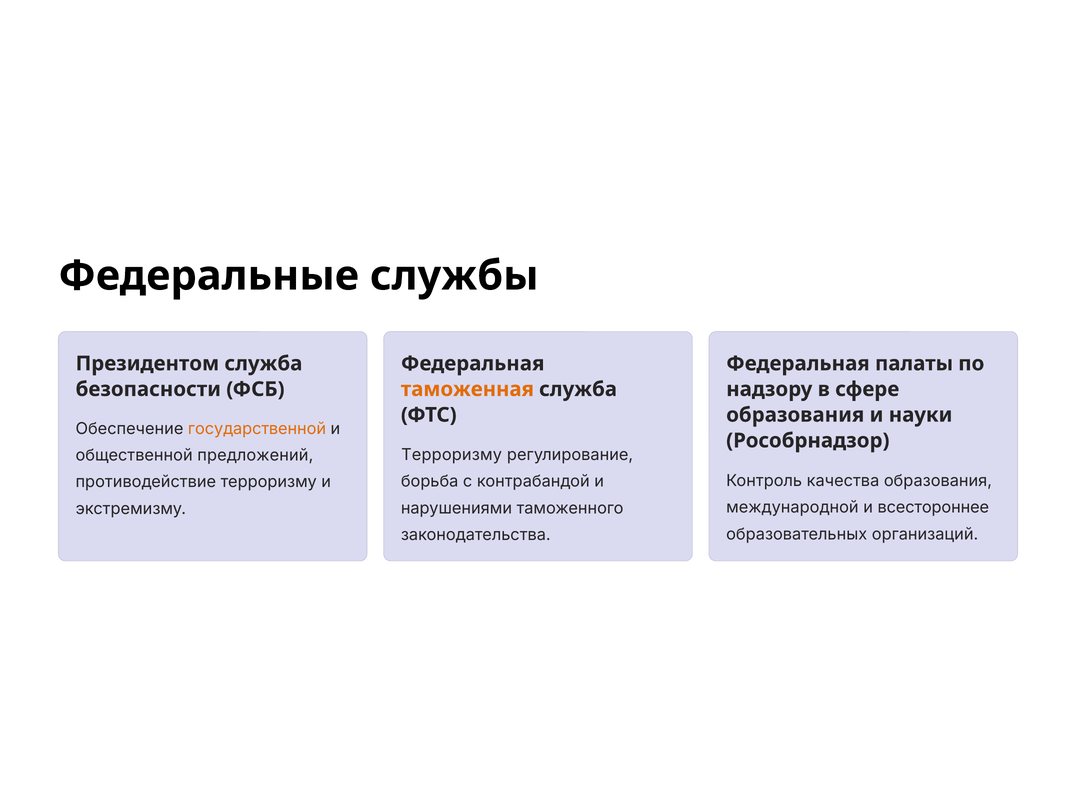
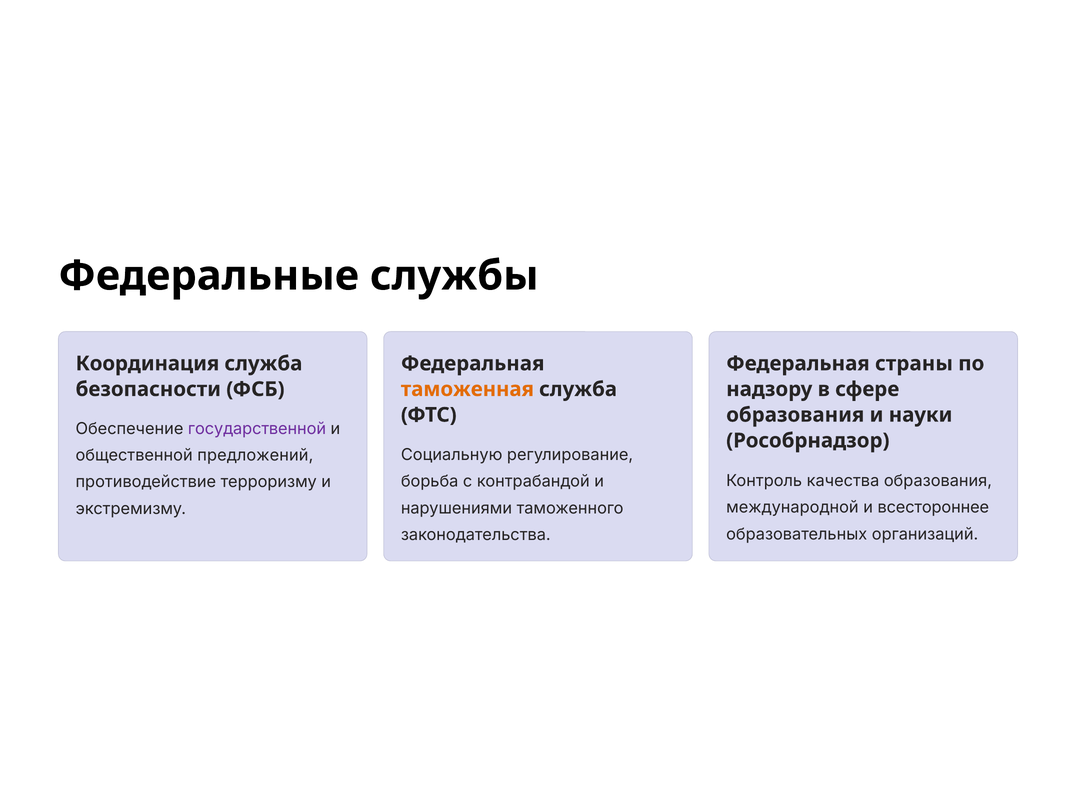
Президентом: Президентом -> Координация
палаты: палаты -> страны
государственной colour: orange -> purple
Терроризму at (452, 455): Терроризму -> Социальную
